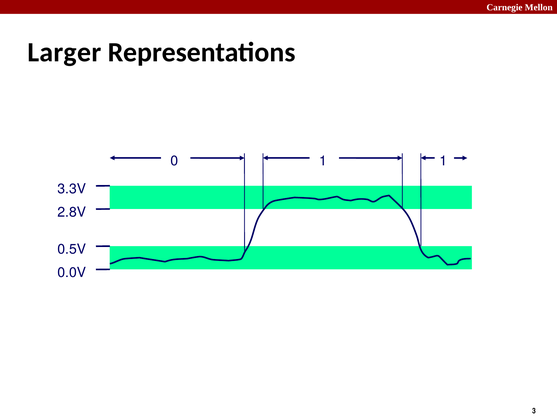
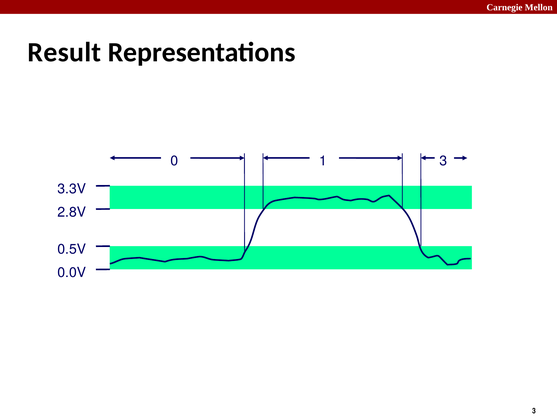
Larger: Larger -> Result
1 1: 1 -> 3
